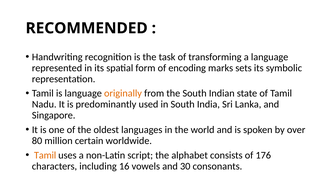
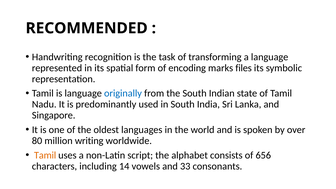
sets: sets -> files
originally colour: orange -> blue
certain: certain -> writing
176: 176 -> 656
16: 16 -> 14
30: 30 -> 33
